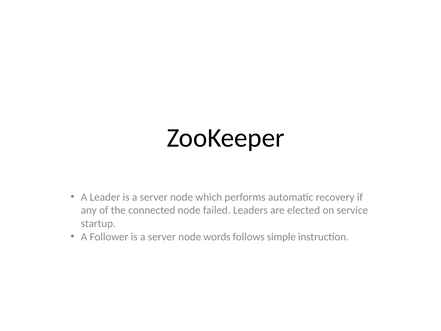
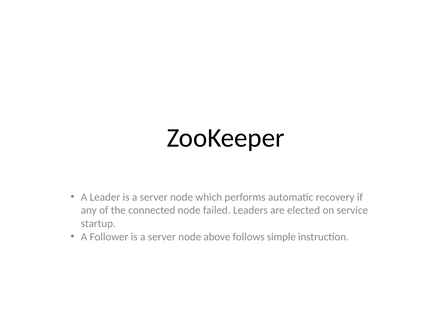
words: words -> above
